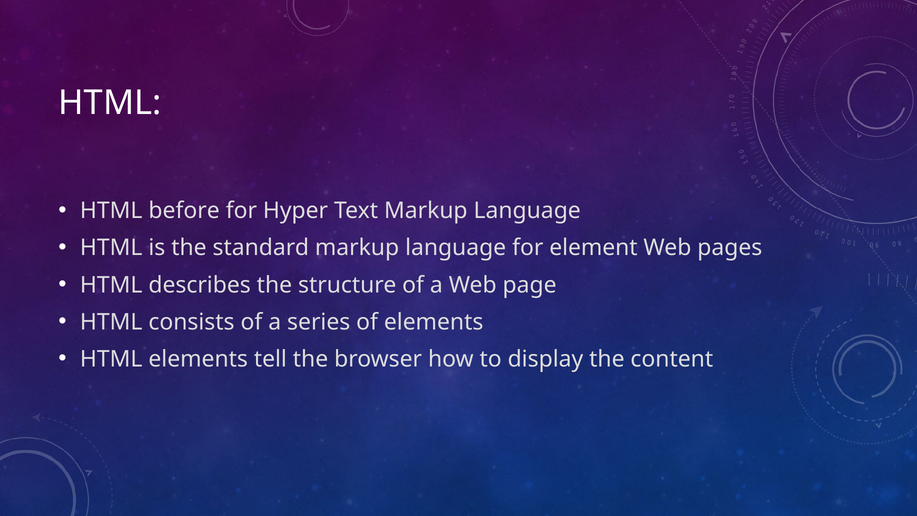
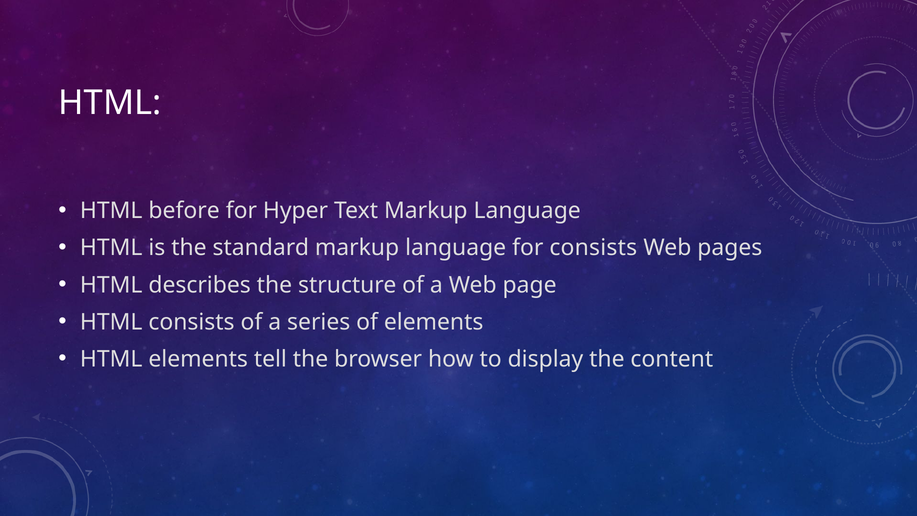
for element: element -> consists
